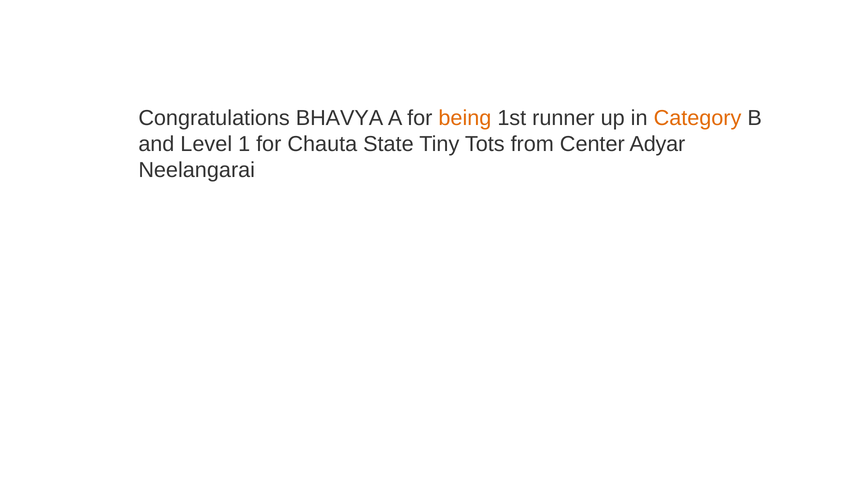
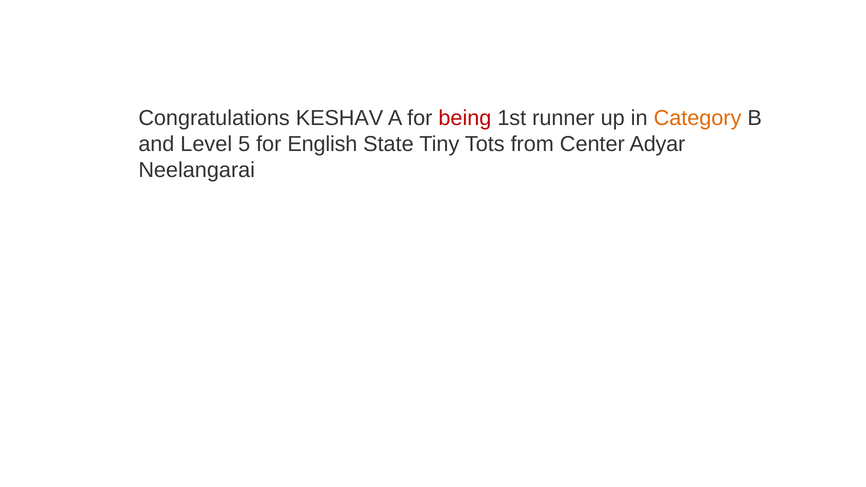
BHAVYA: BHAVYA -> KESHAV
being colour: orange -> red
1: 1 -> 5
Chauta: Chauta -> English
